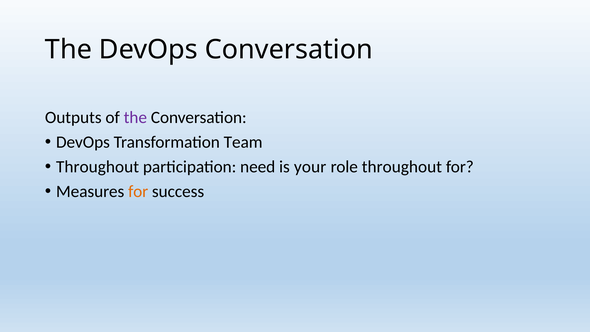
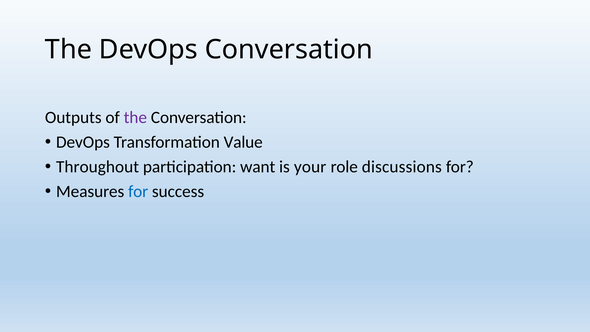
Team: Team -> Value
need: need -> want
role throughout: throughout -> discussions
for at (138, 192) colour: orange -> blue
